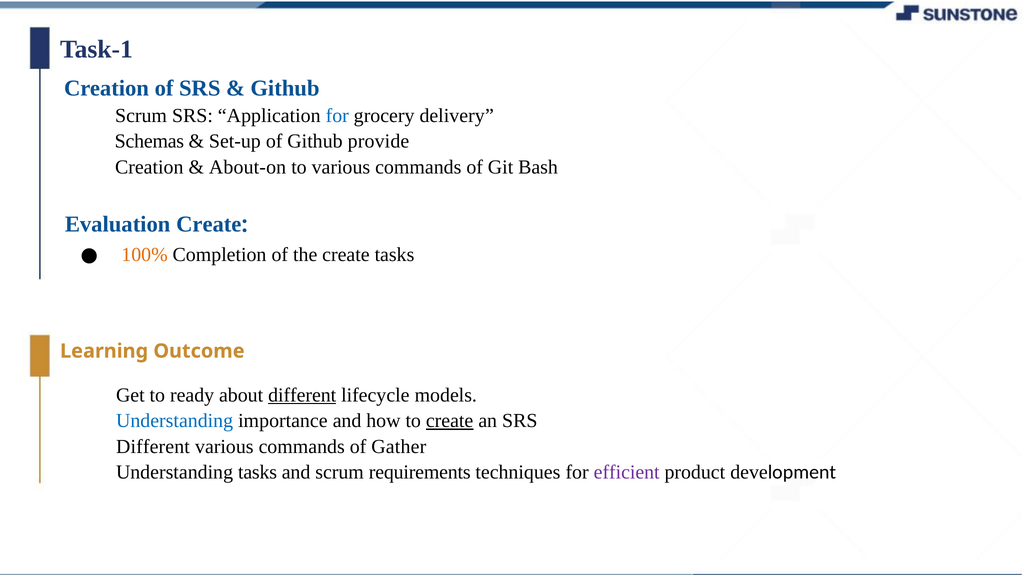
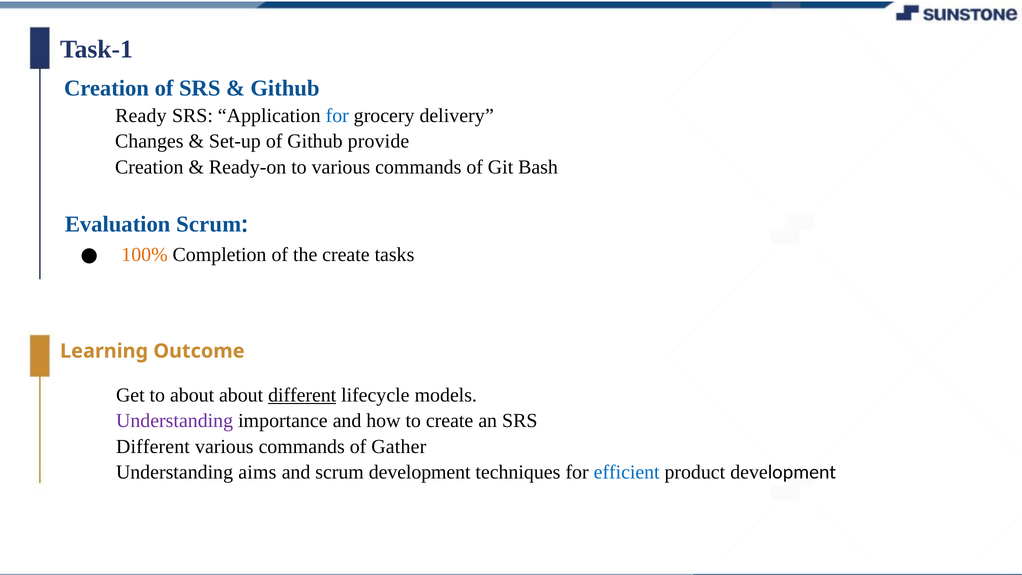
Scrum at (141, 116): Scrum -> Ready
Schemas: Schemas -> Changes
About-on: About-on -> Ready-on
Evaluation Create: Create -> Scrum
to ready: ready -> about
Understanding at (175, 421) colour: blue -> purple
create at (450, 421) underline: present -> none
Understanding tasks: tasks -> aims
scrum requirements: requirements -> development
efficient colour: purple -> blue
